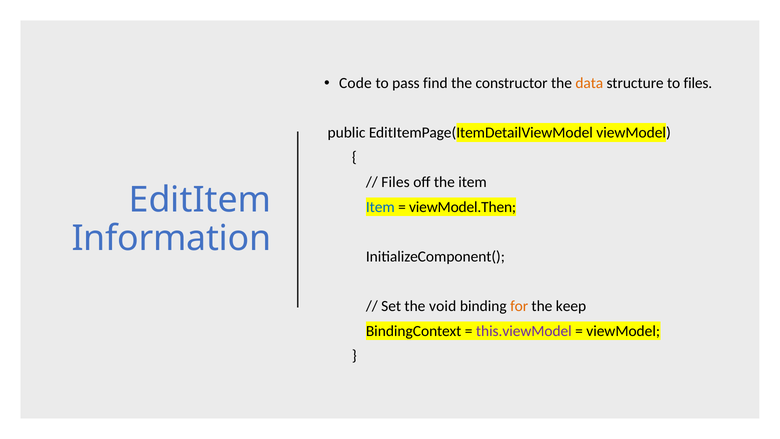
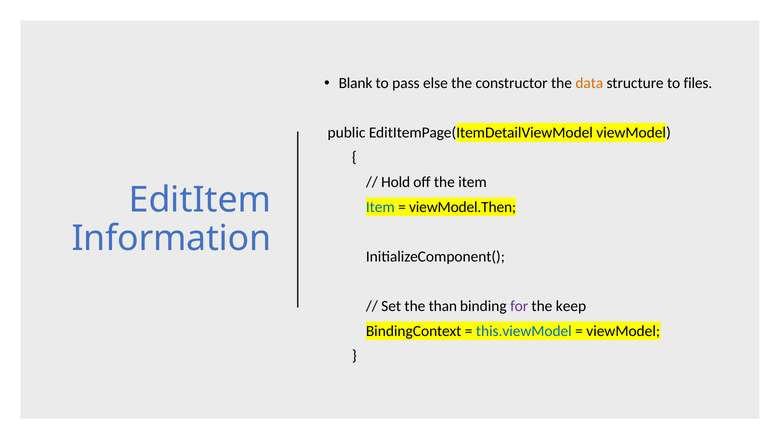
Code: Code -> Blank
find: find -> else
Files at (396, 182): Files -> Hold
void: void -> than
for colour: orange -> purple
this.viewModel colour: purple -> blue
